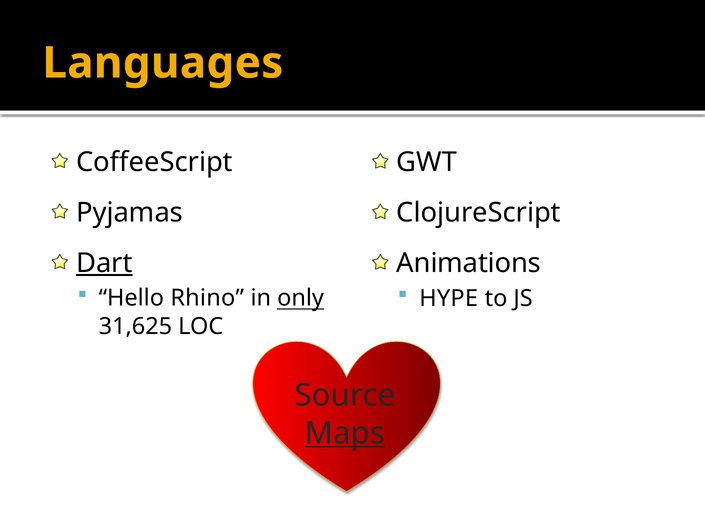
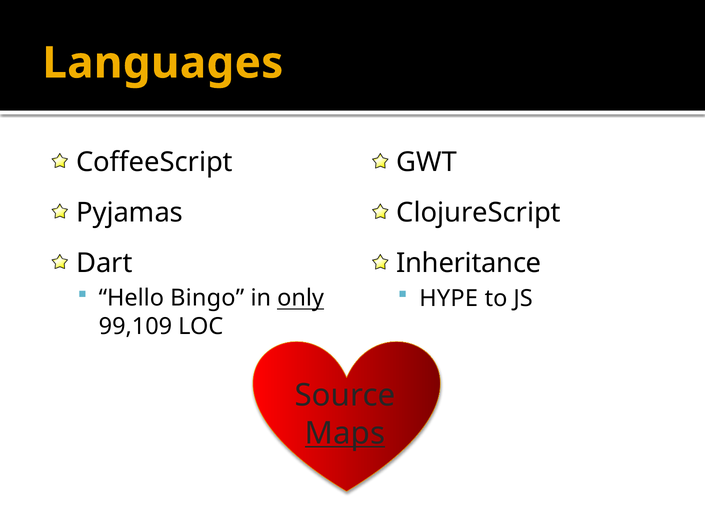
Dart underline: present -> none
Animations: Animations -> Inheritance
Rhino: Rhino -> Bingo
31,625: 31,625 -> 99,109
